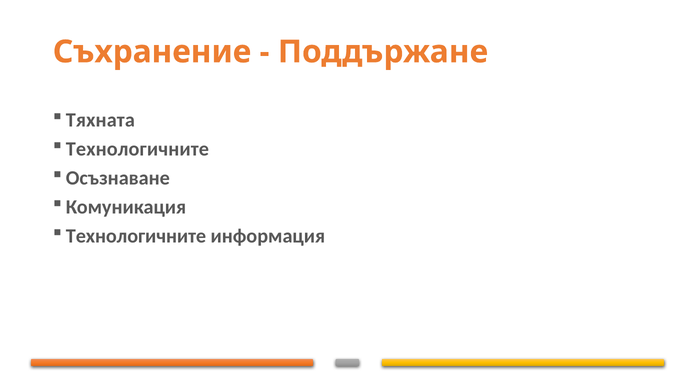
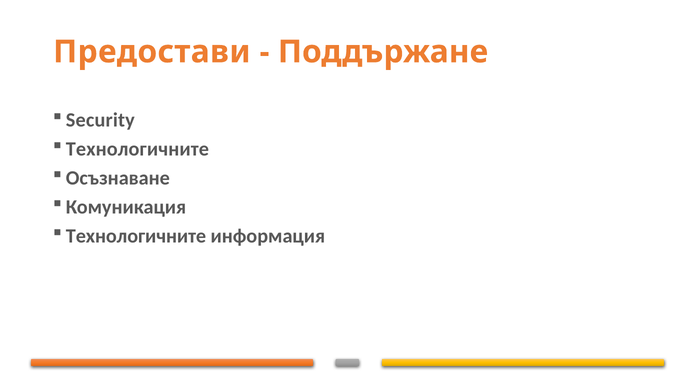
Съхранение: Съхранение -> Предостави
Тяхната: Тяхната -> Security
